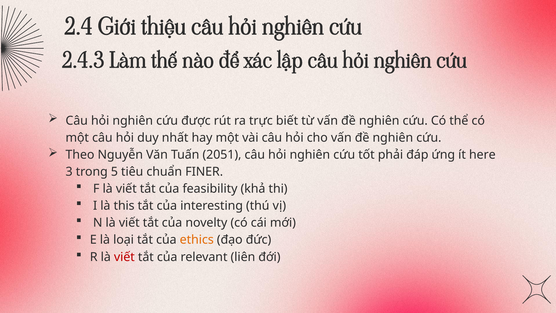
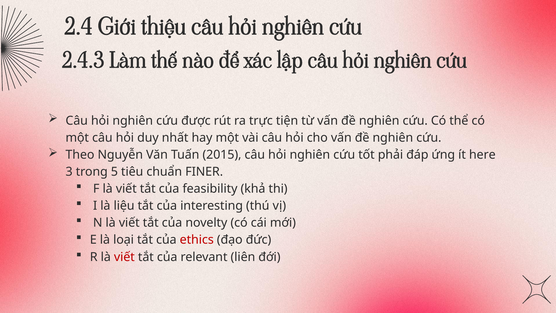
biết: biết -> tiện
2051: 2051 -> 2015
this: this -> liệu
ethics colour: orange -> red
